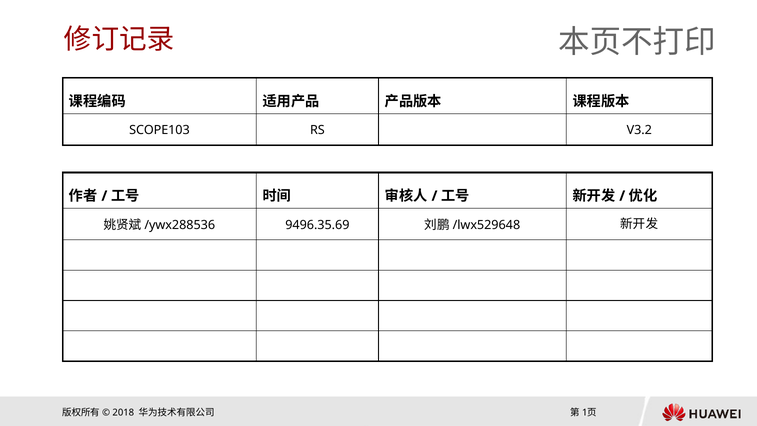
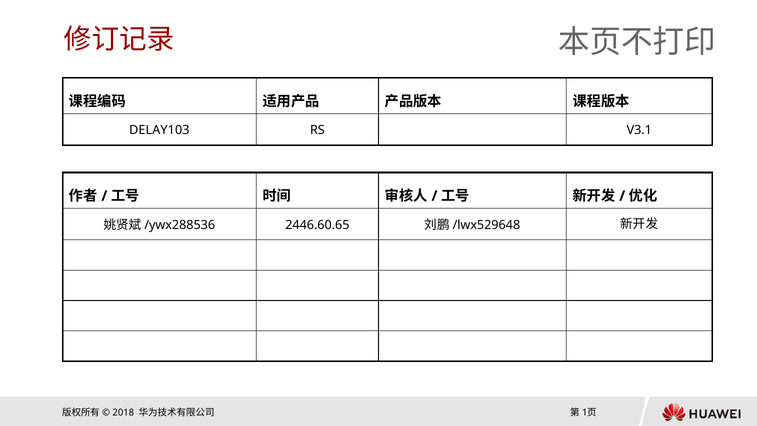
SCOPE103: SCOPE103 -> DELAY103
V3.2: V3.2 -> V3.1
9496.35.69: 9496.35.69 -> 2446.60.65
